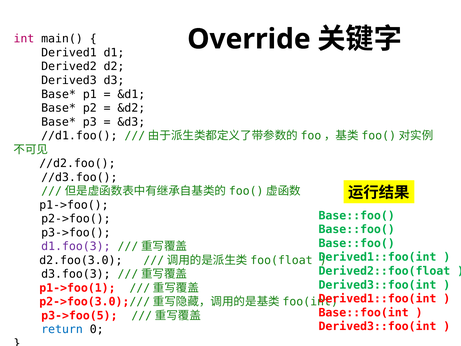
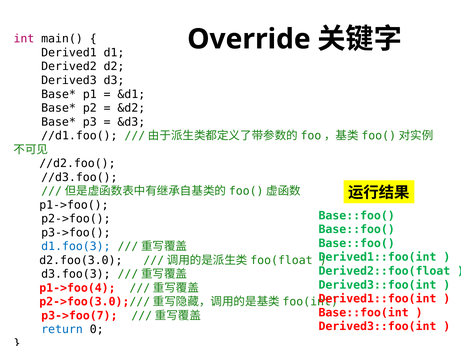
d1.foo(3 colour: purple -> blue
p1->foo(1: p1->foo(1 -> p1->foo(4
p3->foo(5: p3->foo(5 -> p3->foo(7
